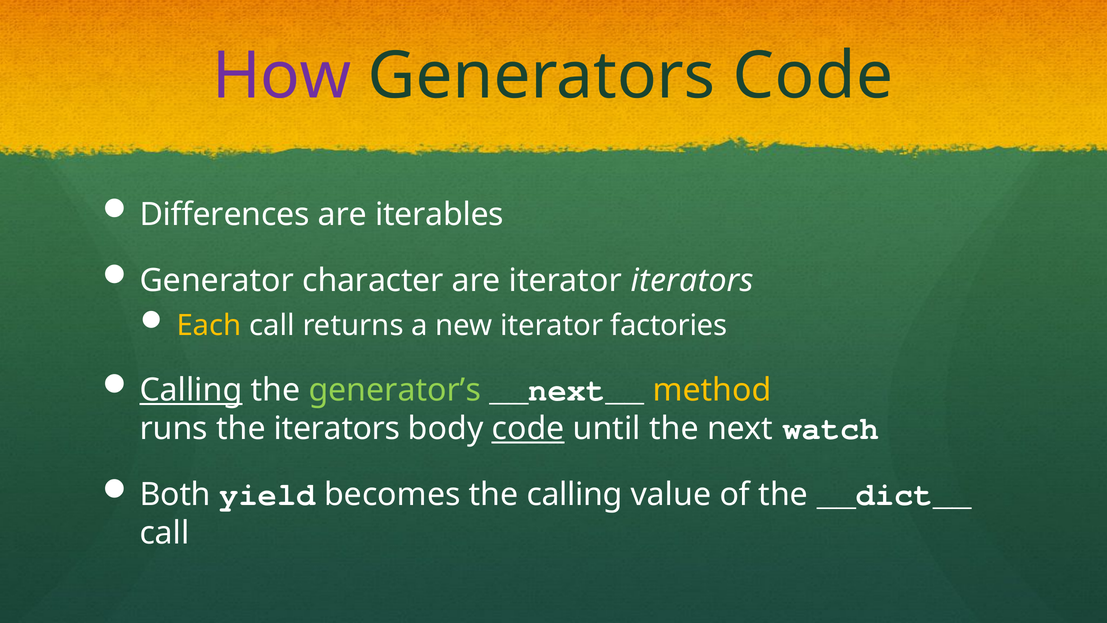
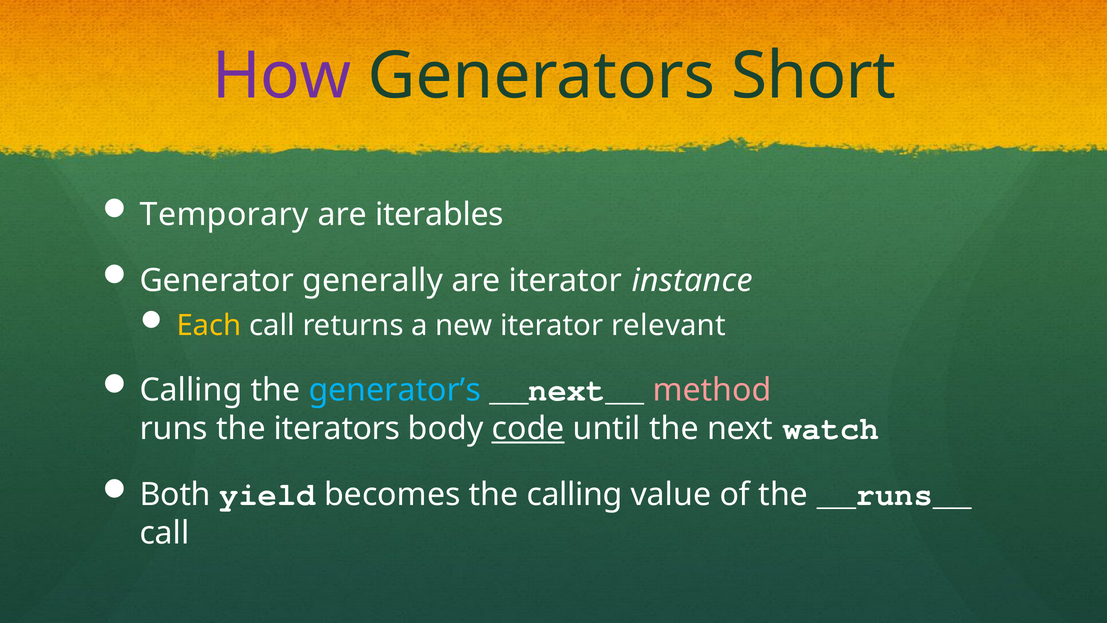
Generators Code: Code -> Short
Differences: Differences -> Temporary
character: character -> generally
iterator iterators: iterators -> instance
factories: factories -> relevant
Calling at (191, 390) underline: present -> none
generator’s colour: light green -> light blue
method colour: yellow -> pink
__dict__: __dict__ -> __runs__
